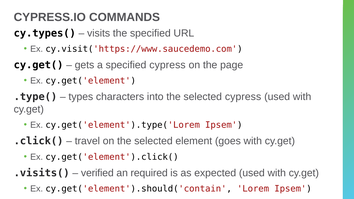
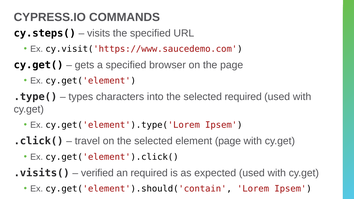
cy.types(: cy.types( -> cy.steps(
specified cypress: cypress -> browser
selected cypress: cypress -> required
element goes: goes -> page
